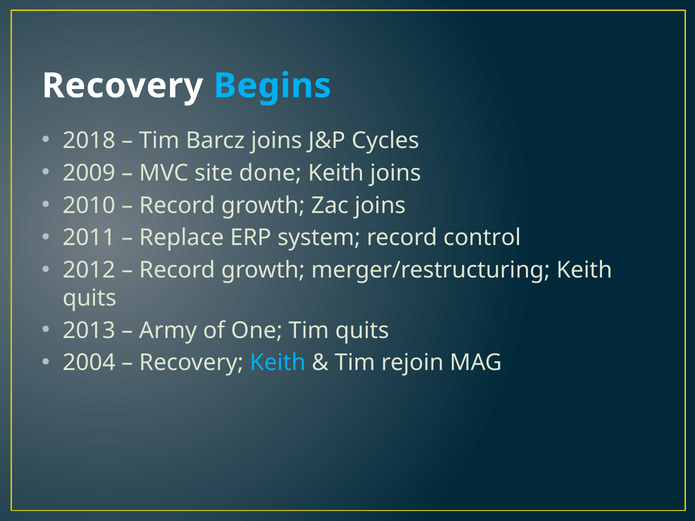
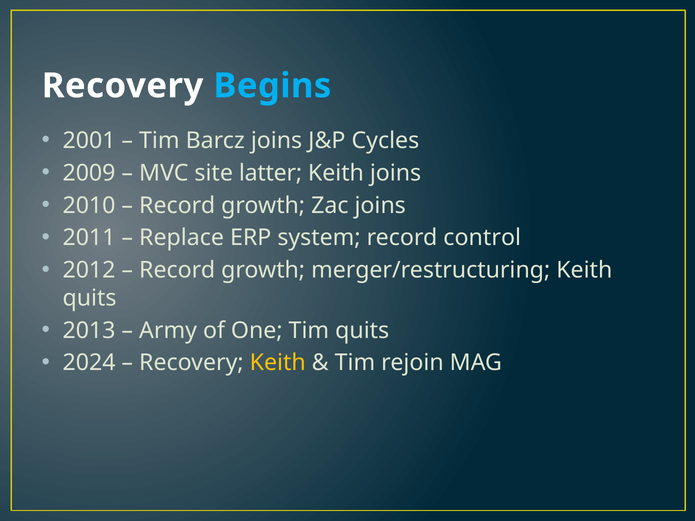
2018: 2018 -> 2001
done: done -> latter
2004: 2004 -> 2024
Keith at (278, 363) colour: light blue -> yellow
